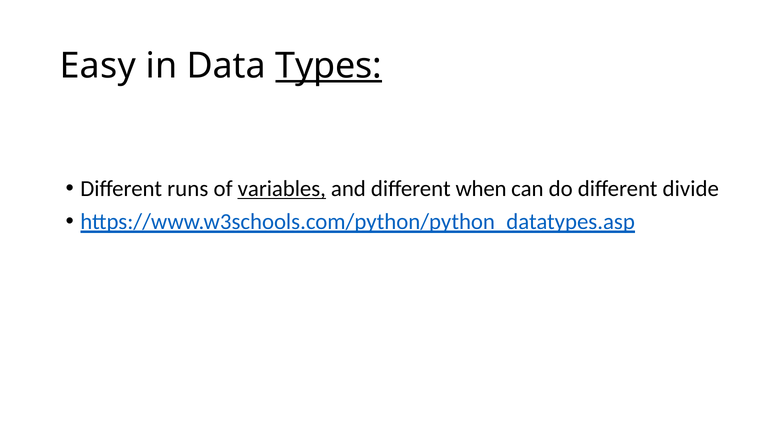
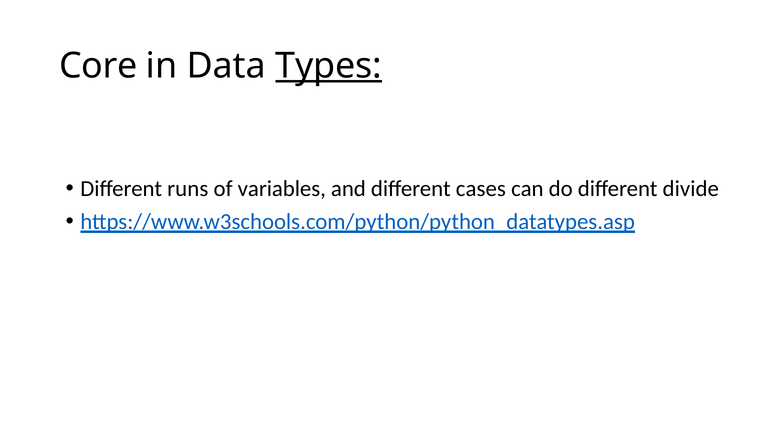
Easy: Easy -> Core
variables underline: present -> none
when: when -> cases
